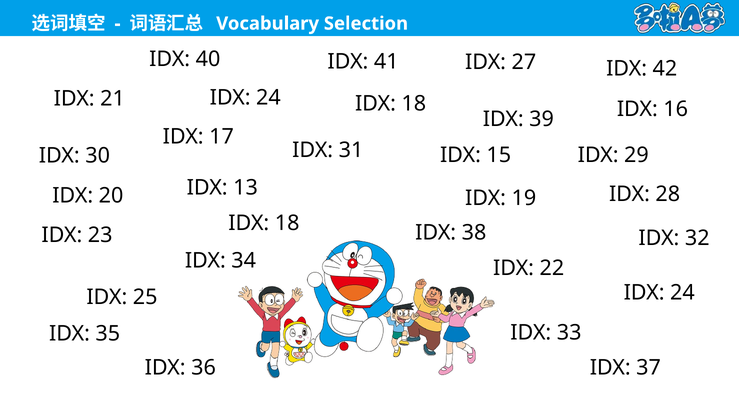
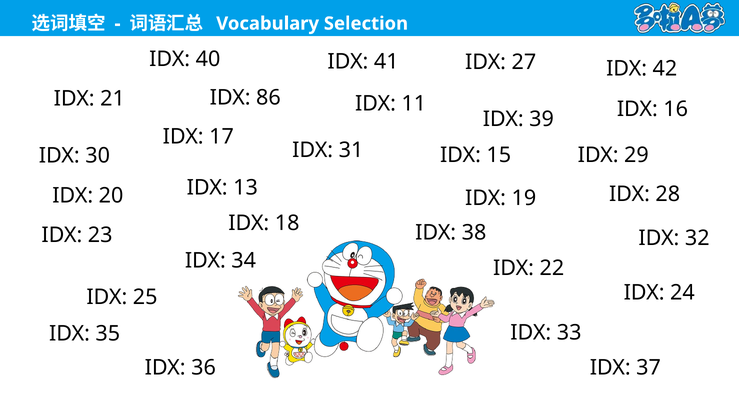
24 at (268, 97): 24 -> 86
18 at (414, 104): 18 -> 11
